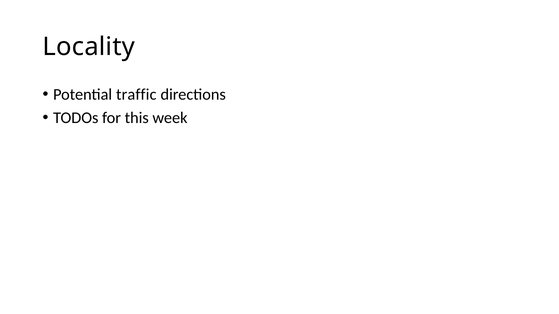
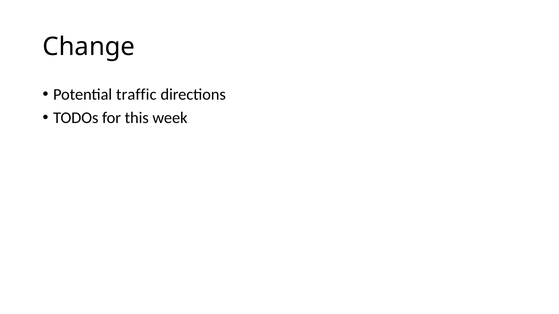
Locality: Locality -> Change
